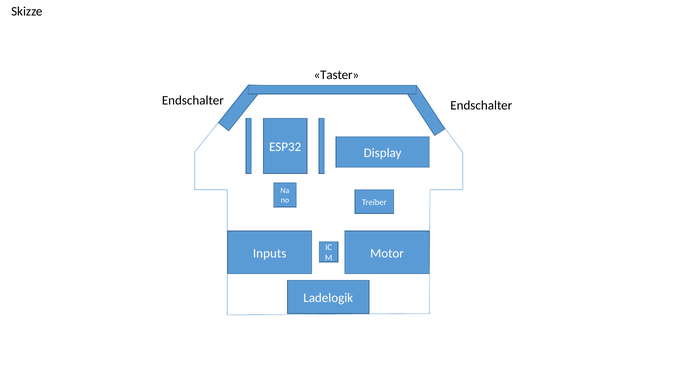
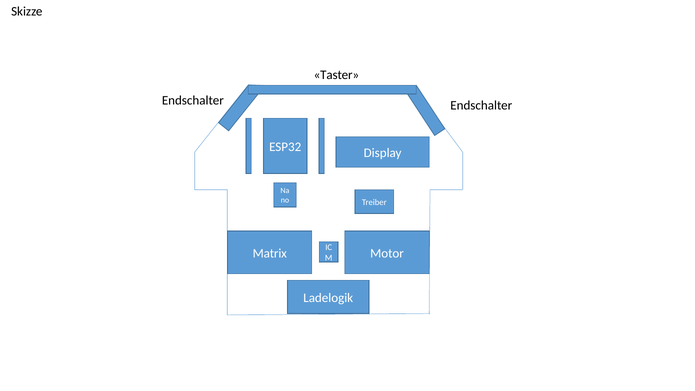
Inputs: Inputs -> Matrix
